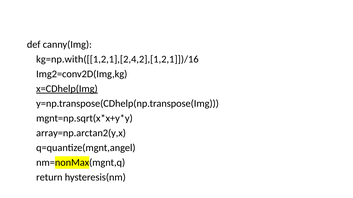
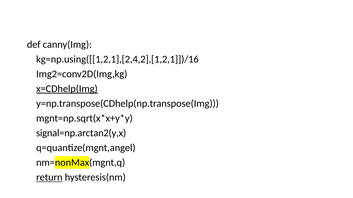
kg=np.with([[1,2,1],[2,4,2],[1,2,1]])/16: kg=np.with([[1,2,1],[2,4,2],[1,2,1]])/16 -> kg=np.using([[1,2,1],[2,4,2],[1,2,1]])/16
array=np.arctan2(y,x: array=np.arctan2(y,x -> signal=np.arctan2(y,x
return underline: none -> present
